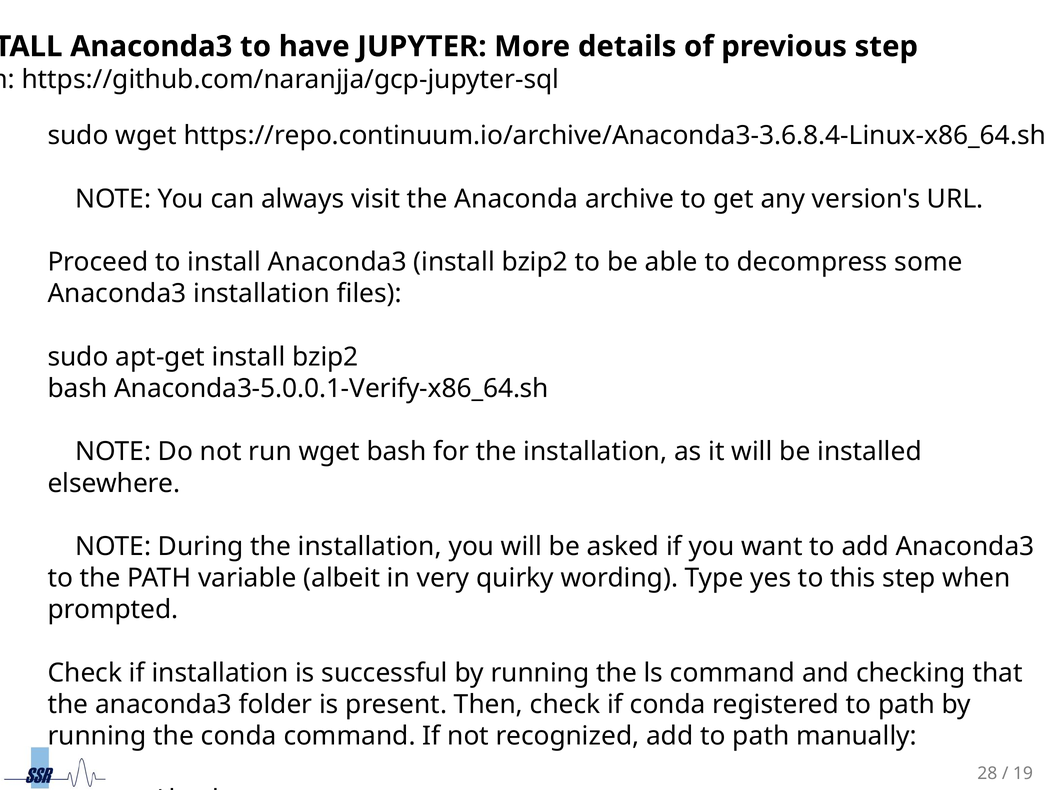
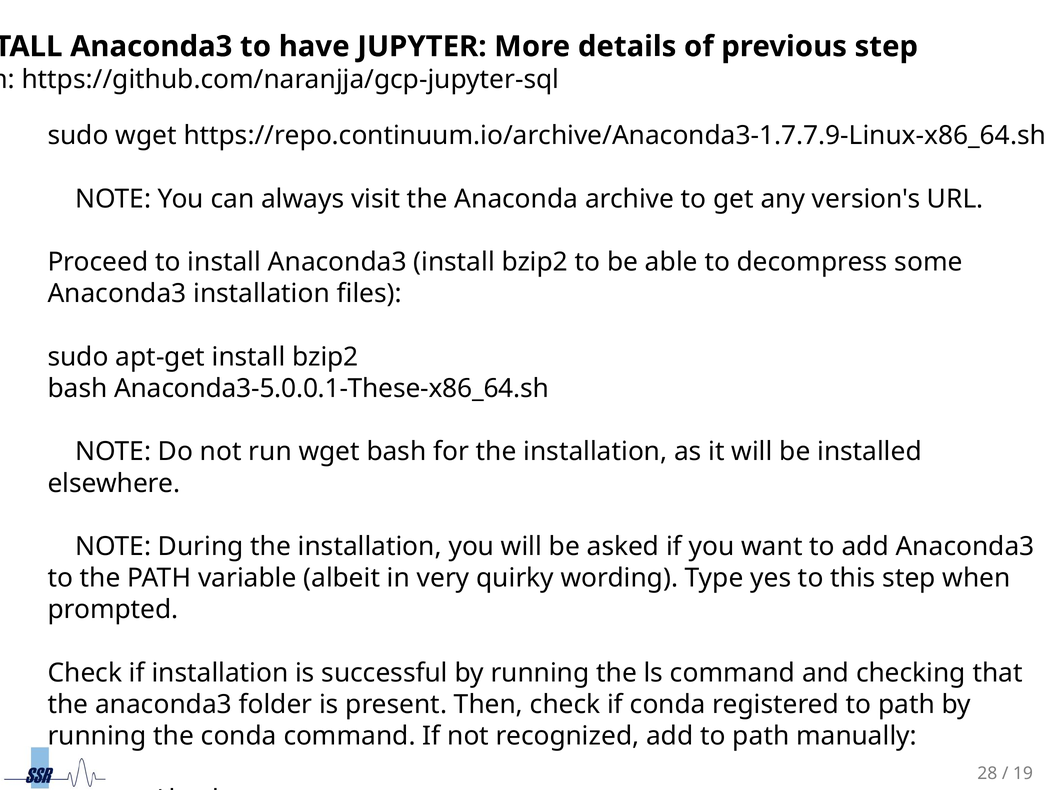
https://repo.continuum.io/archive/Anaconda3-3.6.8.4-Linux-x86_64.sh: https://repo.continuum.io/archive/Anaconda3-3.6.8.4-Linux-x86_64.sh -> https://repo.continuum.io/archive/Anaconda3-1.7.7.9-Linux-x86_64.sh
Anaconda3-5.0.0.1-Verify-x86_64.sh: Anaconda3-5.0.0.1-Verify-x86_64.sh -> Anaconda3-5.0.0.1-These-x86_64.sh
